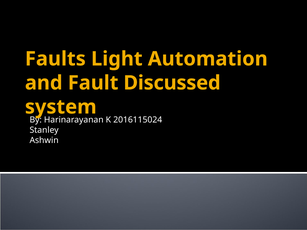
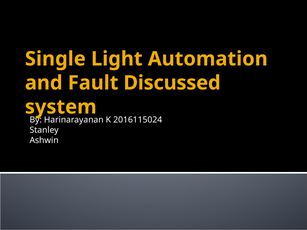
Faults: Faults -> Single
